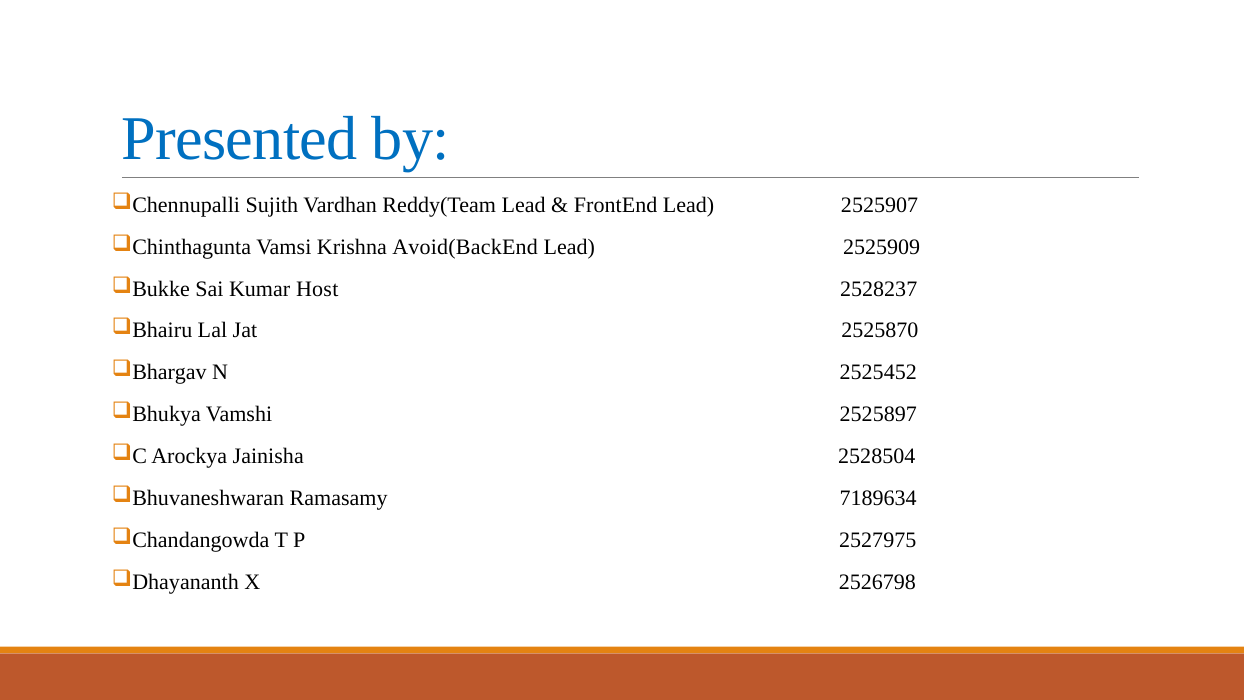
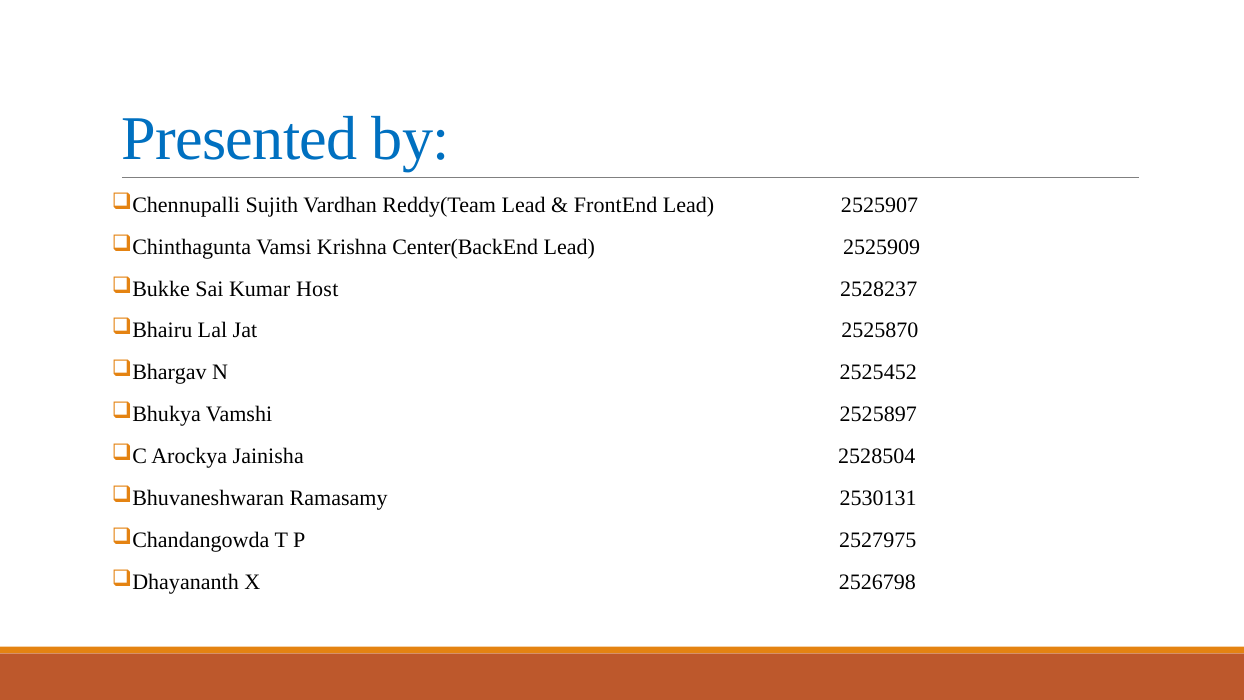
Avoid(BackEnd: Avoid(BackEnd -> Center(BackEnd
7189634: 7189634 -> 2530131
